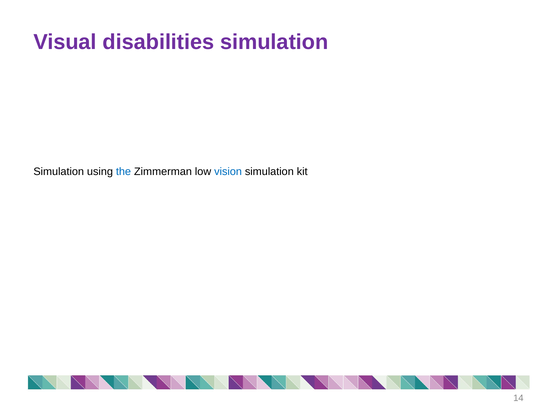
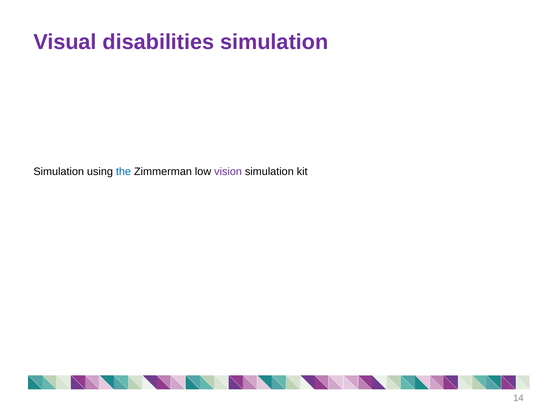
vision colour: blue -> purple
